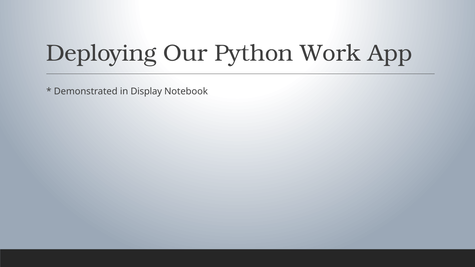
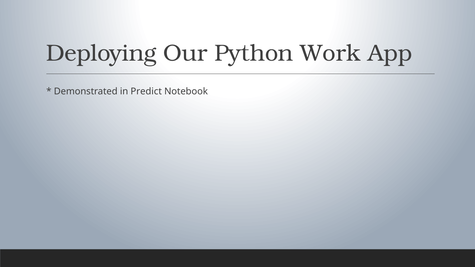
Display: Display -> Predict
